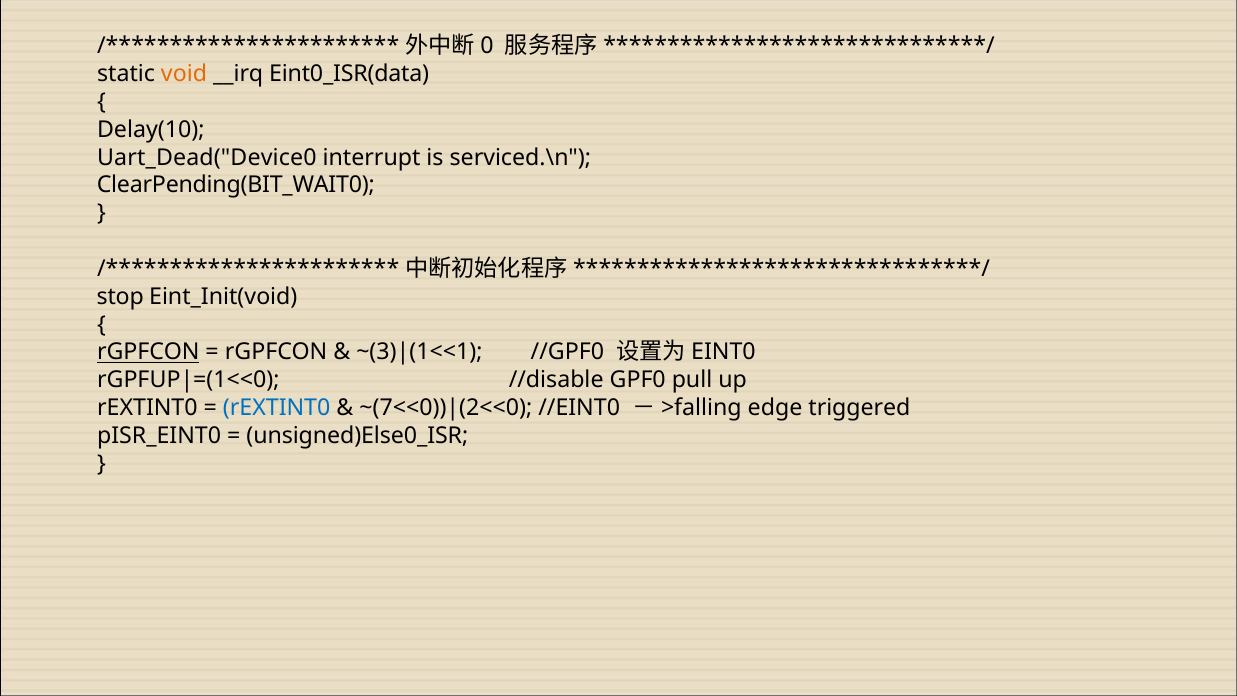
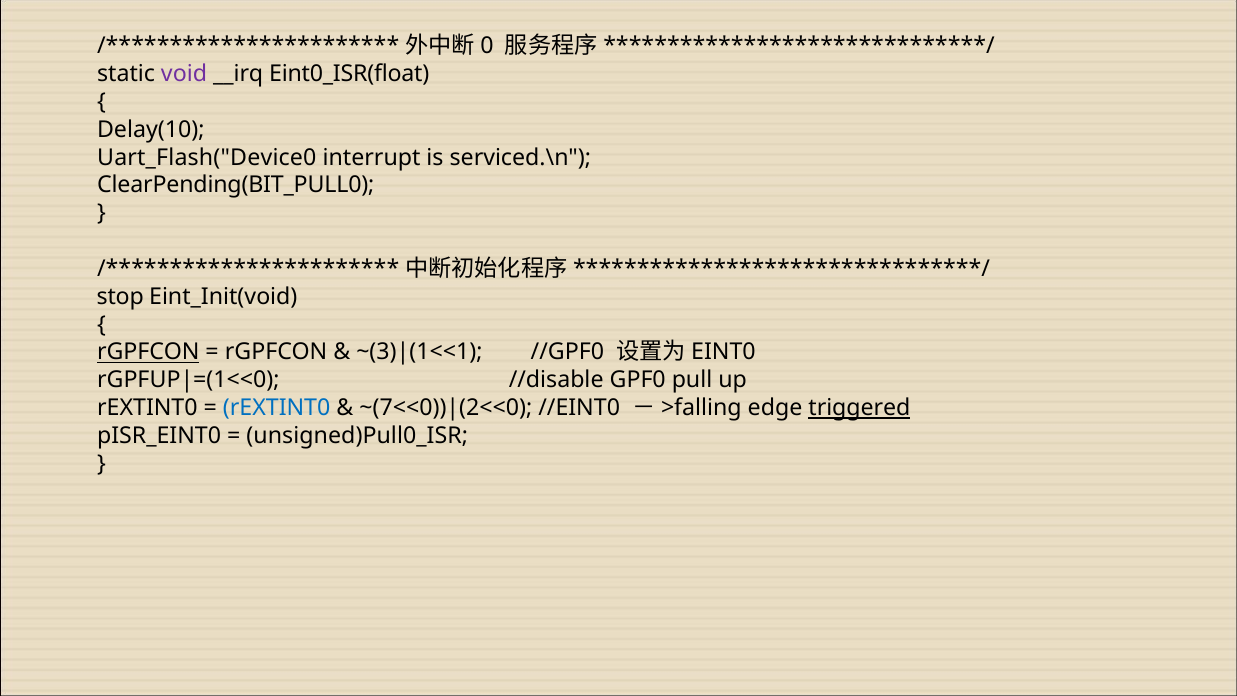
void colour: orange -> purple
Eint0_ISR(data: Eint0_ISR(data -> Eint0_ISR(float
Uart_Dead("Device0: Uart_Dead("Device0 -> Uart_Flash("Device0
ClearPending(BIT_WAIT0: ClearPending(BIT_WAIT0 -> ClearPending(BIT_PULL0
triggered underline: none -> present
unsigned)Else0_ISR: unsigned)Else0_ISR -> unsigned)Pull0_ISR
